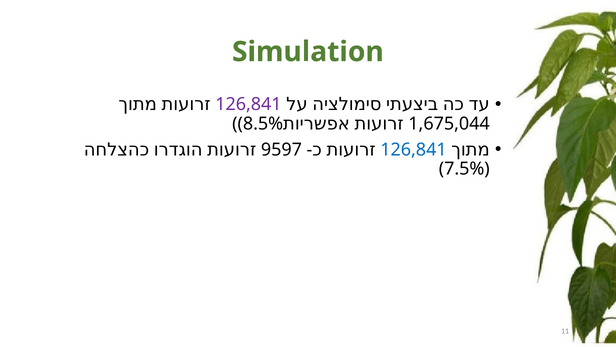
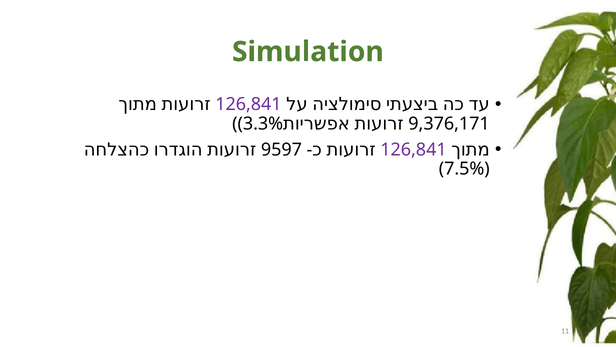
8.5%: 8.5% -> 3.3%
1,675,044: 1,675,044 -> 9,376,171
126,841 at (413, 149) colour: blue -> purple
